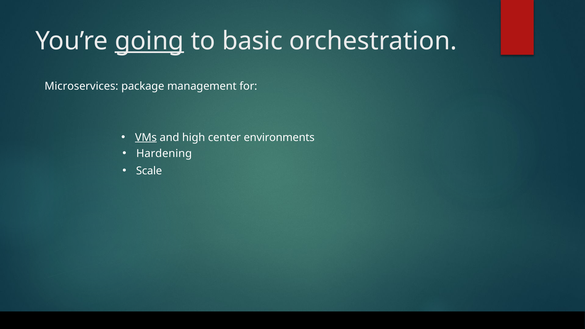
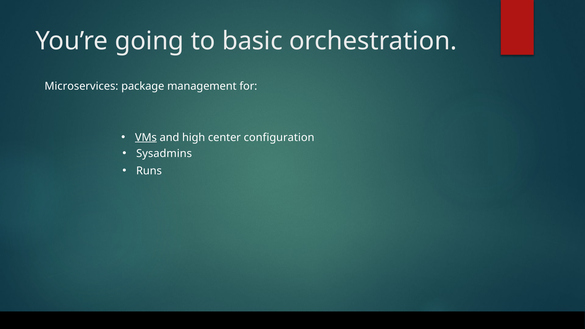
going underline: present -> none
environments: environments -> configuration
Hardening: Hardening -> Sysadmins
Scale: Scale -> Runs
